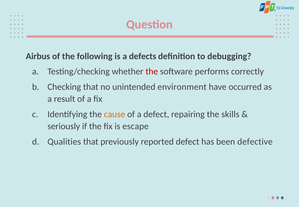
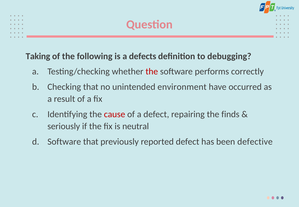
Airbus: Airbus -> Taking
cause colour: orange -> red
skills: skills -> finds
escape: escape -> neutral
Qualities at (64, 142): Qualities -> Software
